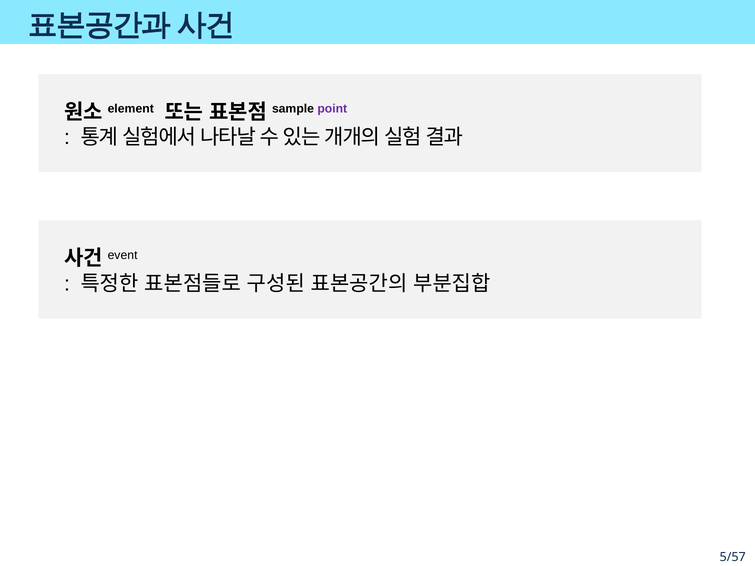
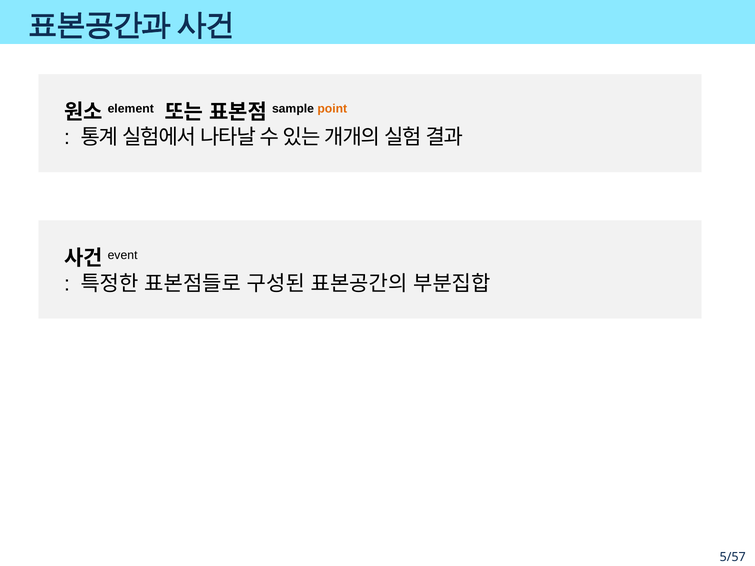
point colour: purple -> orange
